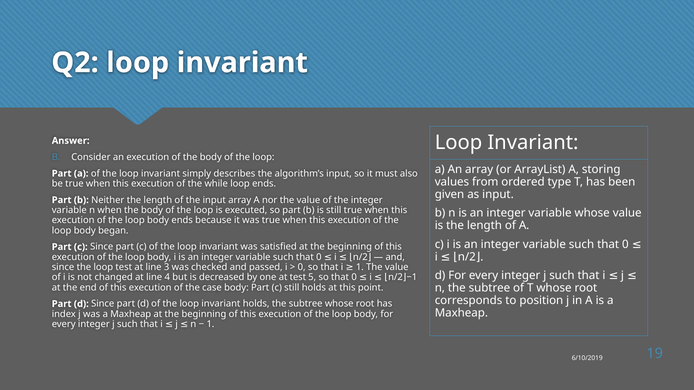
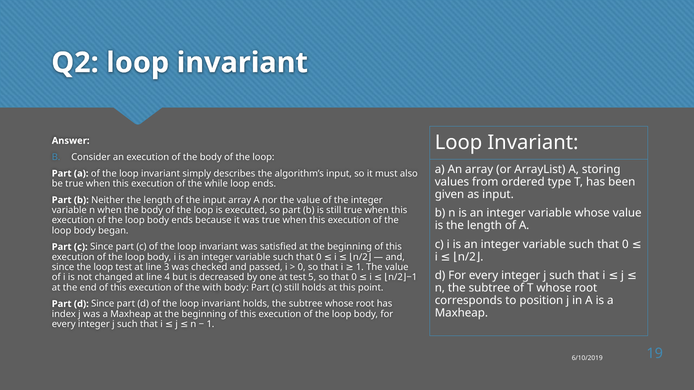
case: case -> with
